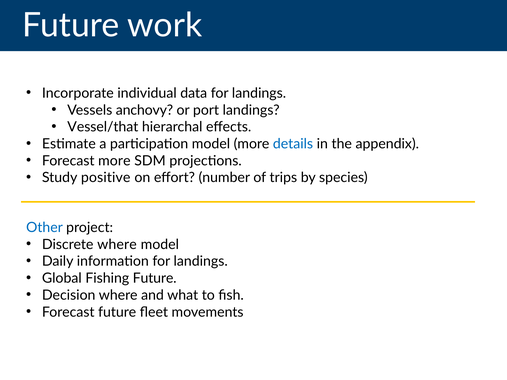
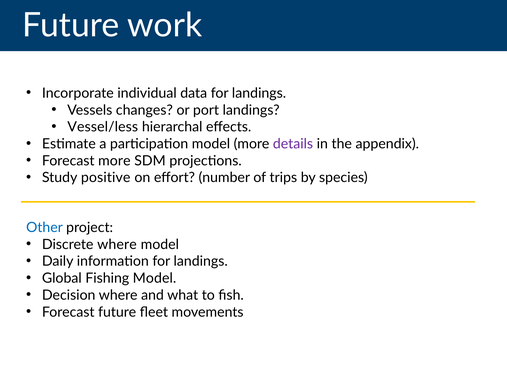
anchovy: anchovy -> changes
Vessel/that: Vessel/that -> Vessel/less
details colour: blue -> purple
Fishing Future: Future -> Model
